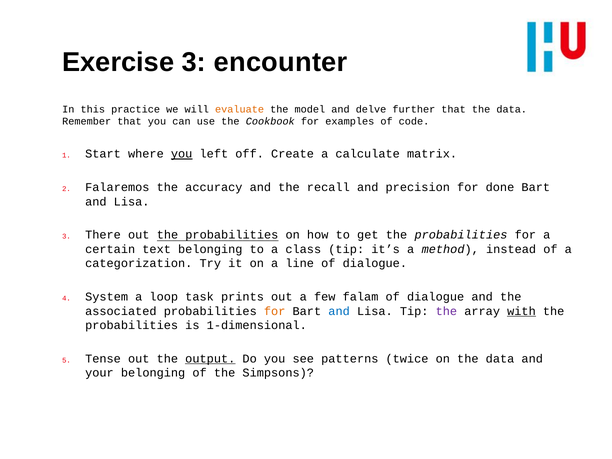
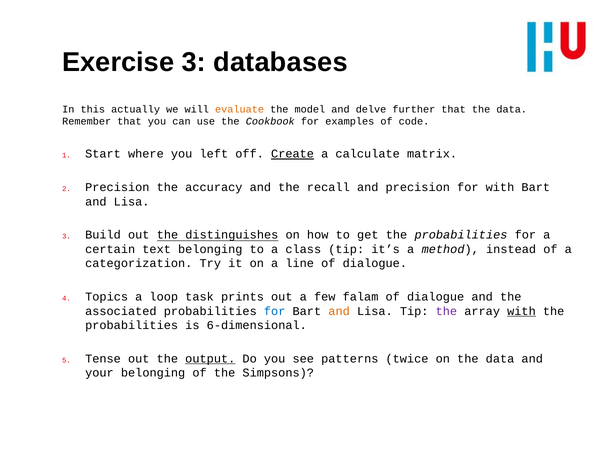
encounter: encounter -> databases
practice: practice -> actually
you at (182, 154) underline: present -> none
Create underline: none -> present
Falaremos at (117, 187): Falaremos -> Precision
for done: done -> with
There: There -> Build
out the probabilities: probabilities -> distinguishes
System: System -> Topics
for at (275, 311) colour: orange -> blue
and at (339, 311) colour: blue -> orange
1-dimensional: 1-dimensional -> 6-dimensional
